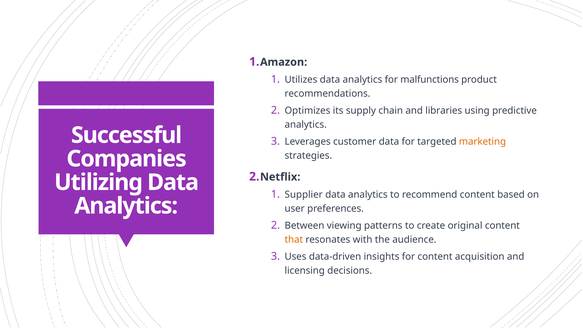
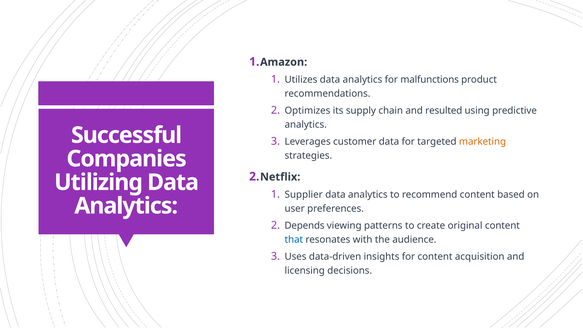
libraries: libraries -> resulted
Between: Between -> Depends
that colour: orange -> blue
